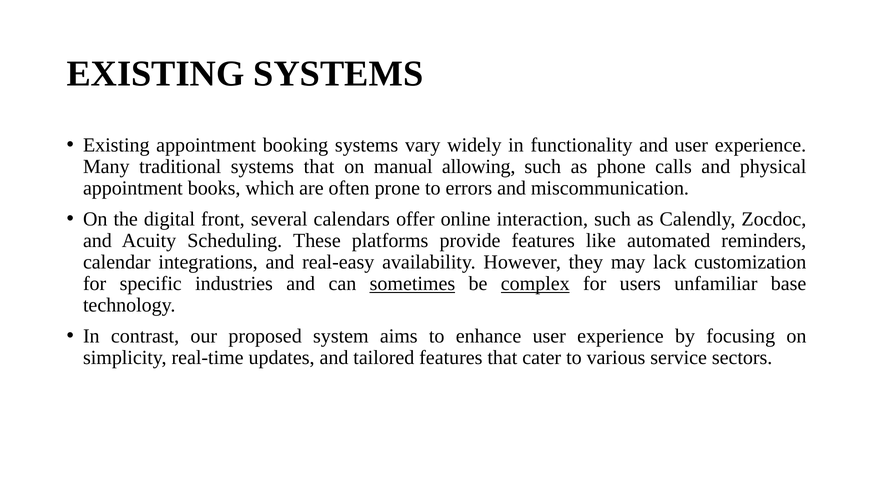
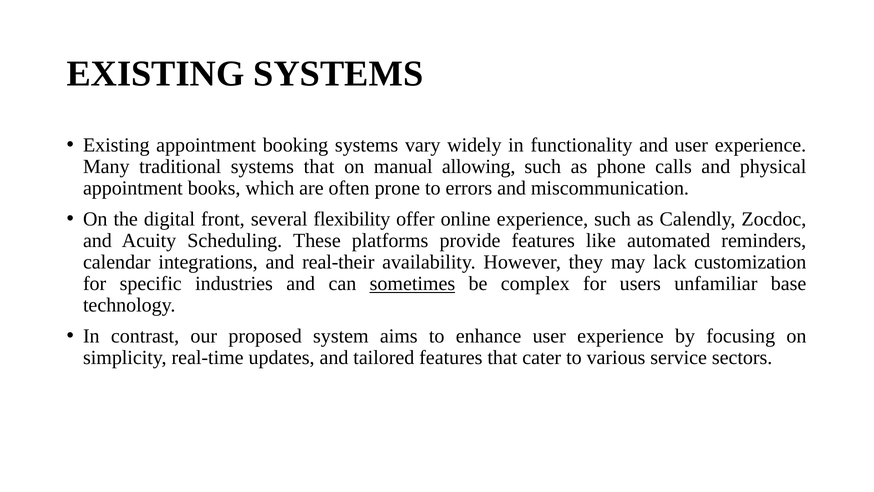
calendars: calendars -> flexibility
online interaction: interaction -> experience
real-easy: real-easy -> real-their
complex underline: present -> none
